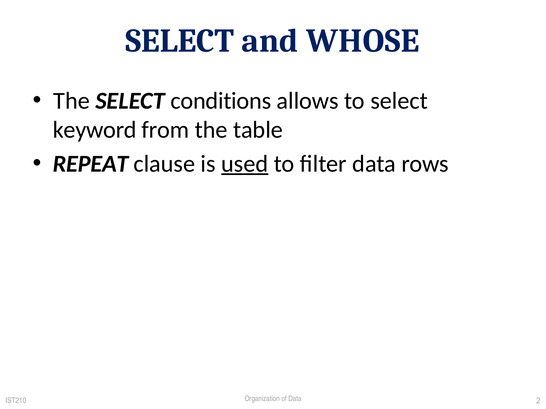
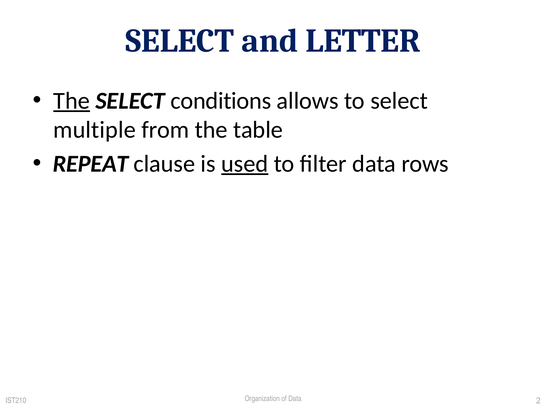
WHOSE: WHOSE -> LETTER
The at (72, 101) underline: none -> present
keyword: keyword -> multiple
